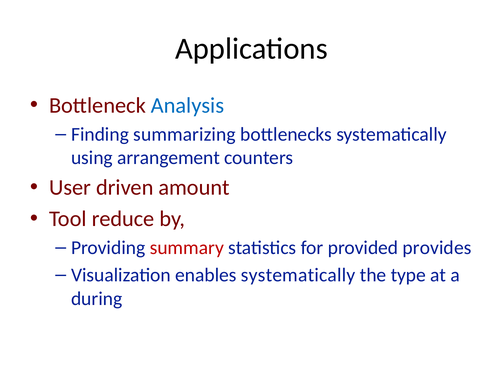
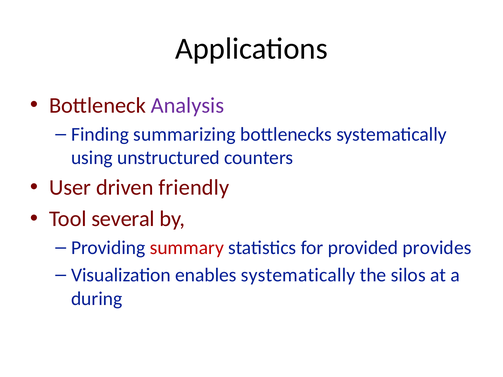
Analysis colour: blue -> purple
arrangement: arrangement -> unstructured
amount: amount -> friendly
reduce: reduce -> several
type: type -> silos
